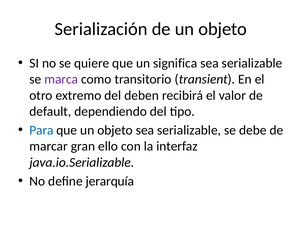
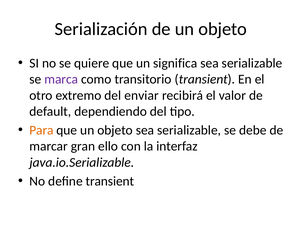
deben: deben -> enviar
Para colour: blue -> orange
define jerarquía: jerarquía -> transient
